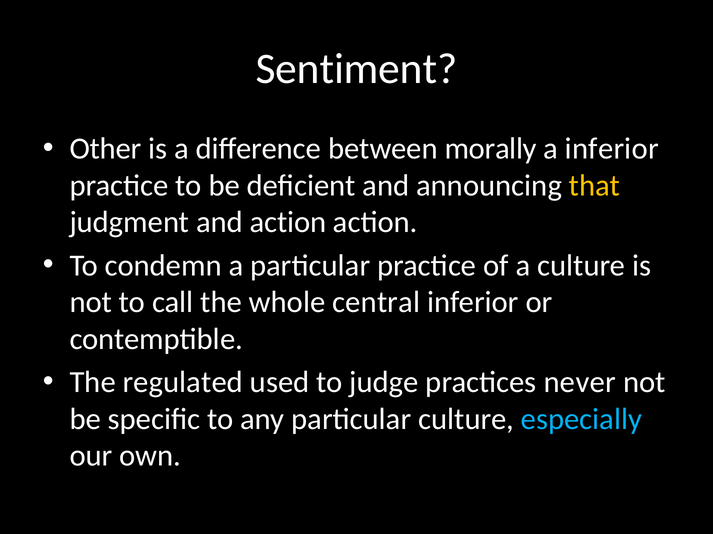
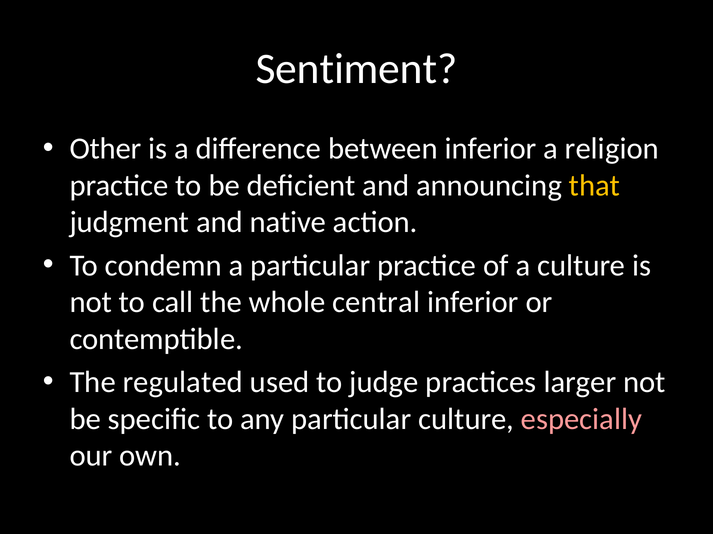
between morally: morally -> inferior
a inferior: inferior -> religion
and action: action -> native
never: never -> larger
especially colour: light blue -> pink
